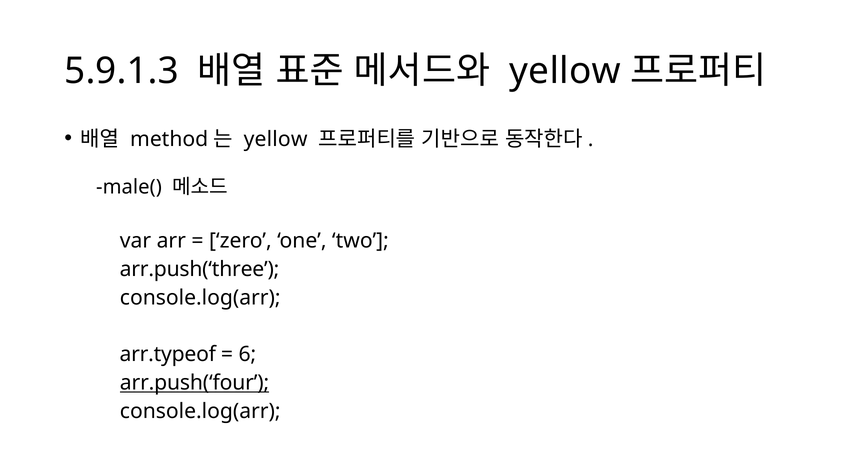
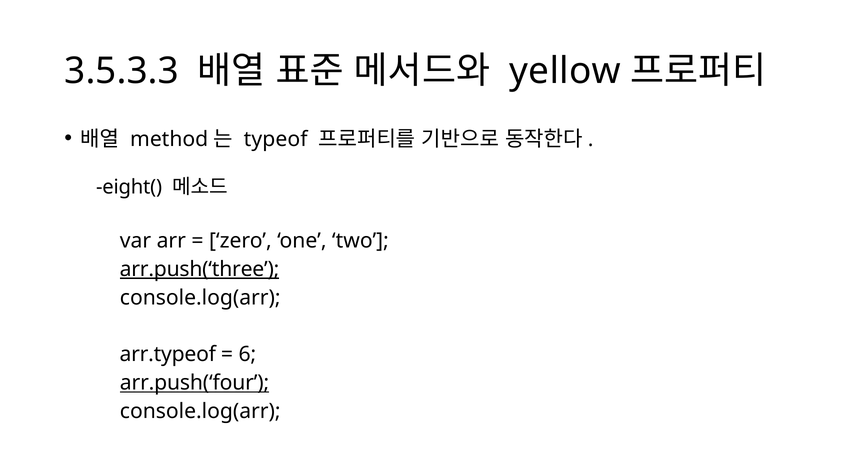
5.9.1.3: 5.9.1.3 -> 3.5.3.3
yellow at (276, 139): yellow -> typeof
male(: male( -> eight(
arr.push(‘three underline: none -> present
